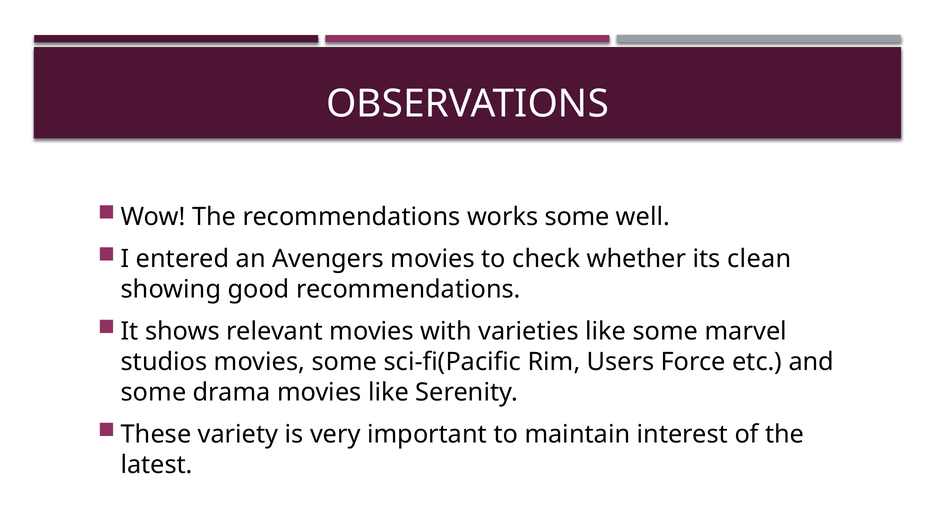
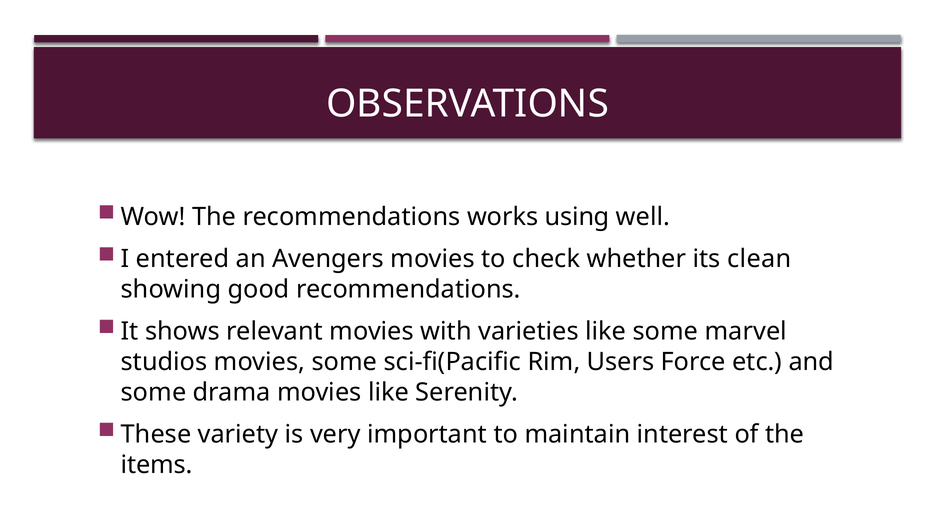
works some: some -> using
latest: latest -> items
